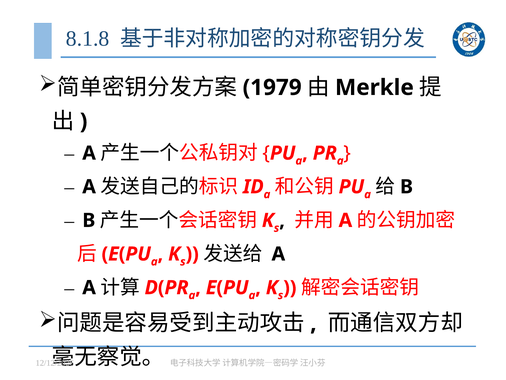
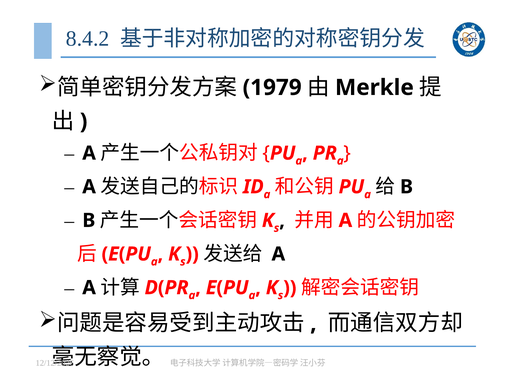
8.1.8: 8.1.8 -> 8.4.2
